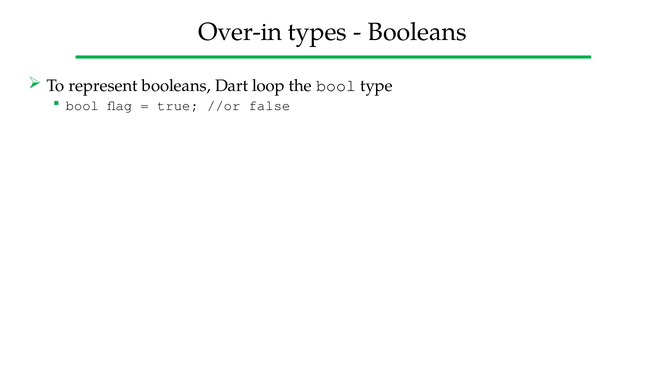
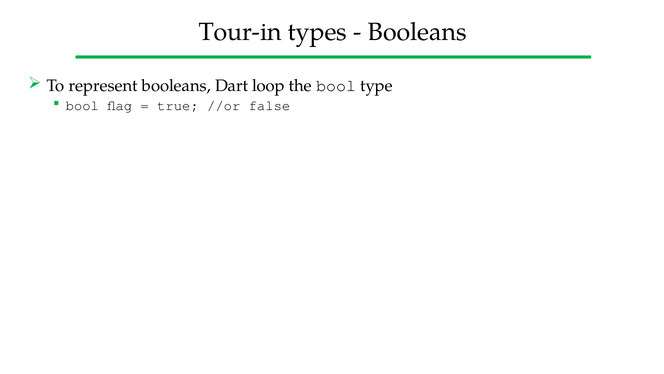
Over-in: Over-in -> Tour-in
